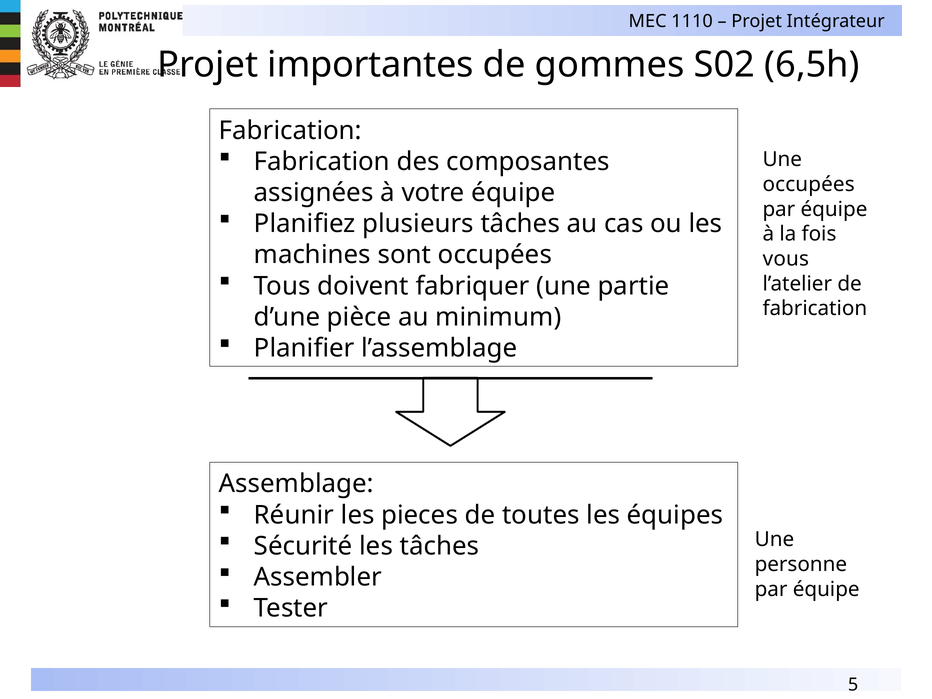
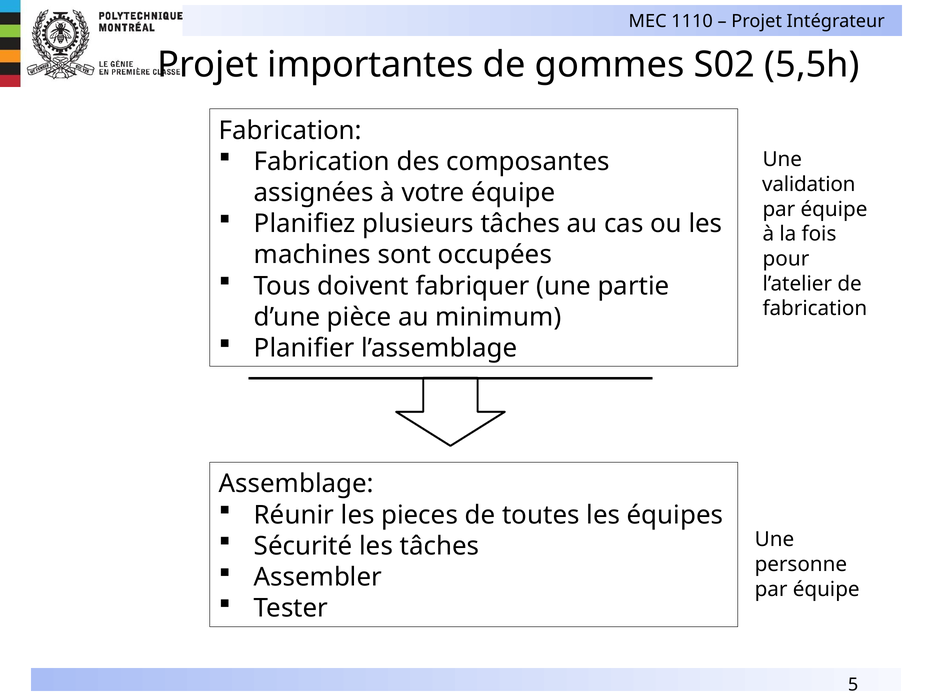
6,5h: 6,5h -> 5,5h
occupées at (809, 184): occupées -> validation
vous: vous -> pour
